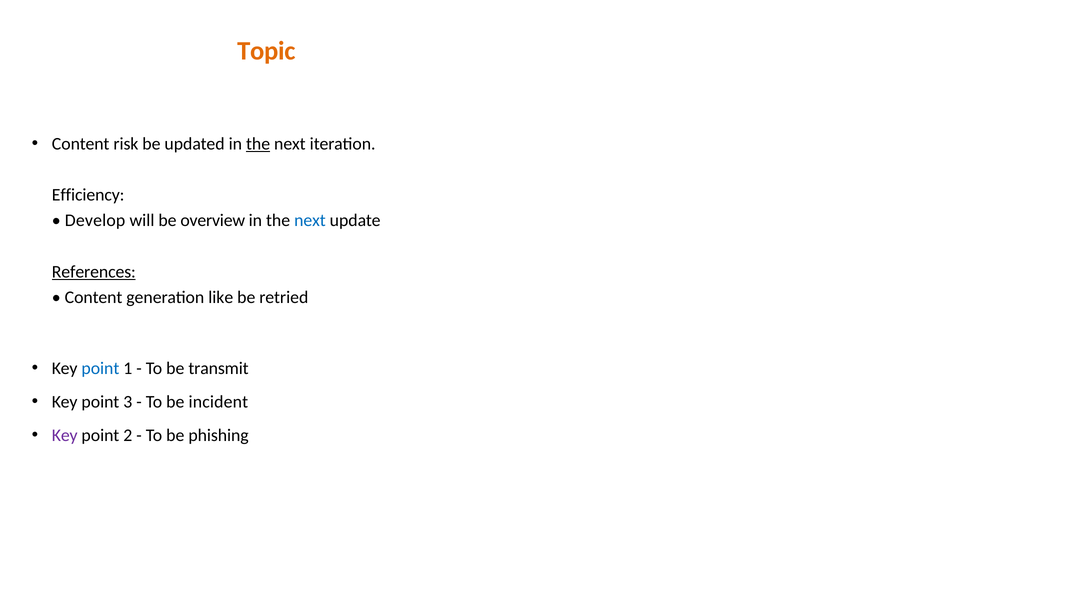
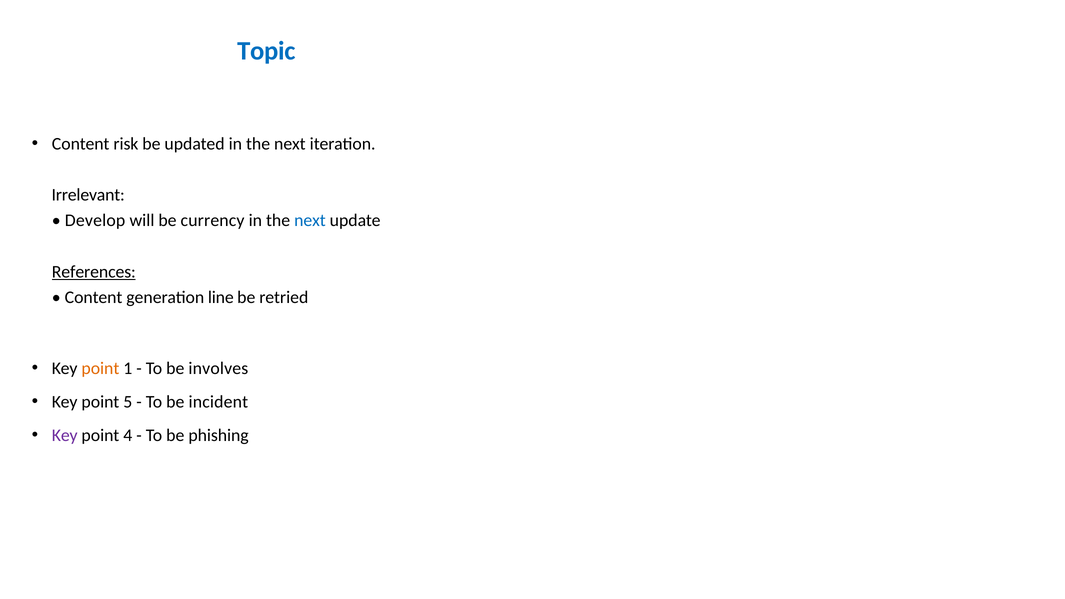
Topic colour: orange -> blue
the at (258, 144) underline: present -> none
Efficiency: Efficiency -> Irrelevant
overview: overview -> currency
like: like -> line
point at (100, 368) colour: blue -> orange
transmit: transmit -> involves
3: 3 -> 5
2: 2 -> 4
